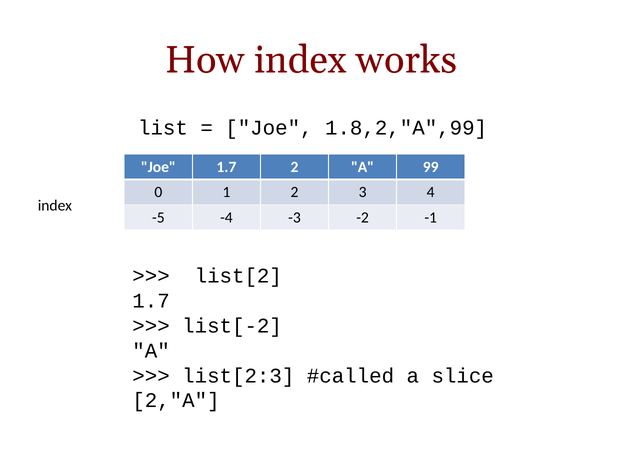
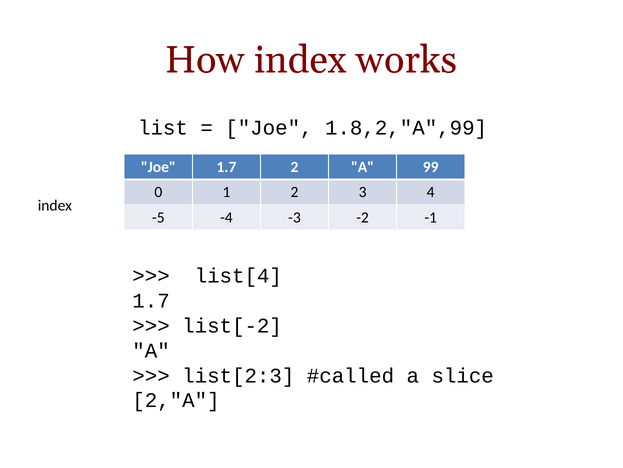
list[2: list[2 -> list[4
